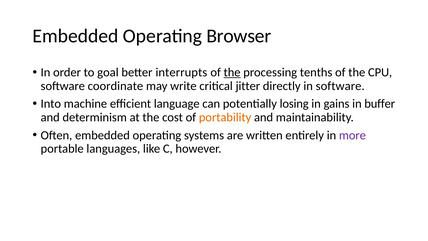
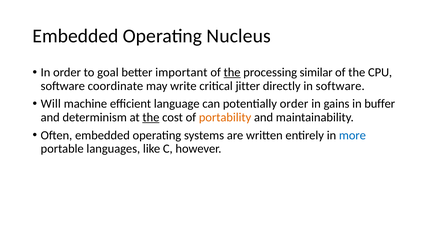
Browser: Browser -> Nucleus
interrupts: interrupts -> important
tenths: tenths -> similar
Into: Into -> Will
potentially losing: losing -> order
the at (151, 117) underline: none -> present
more colour: purple -> blue
